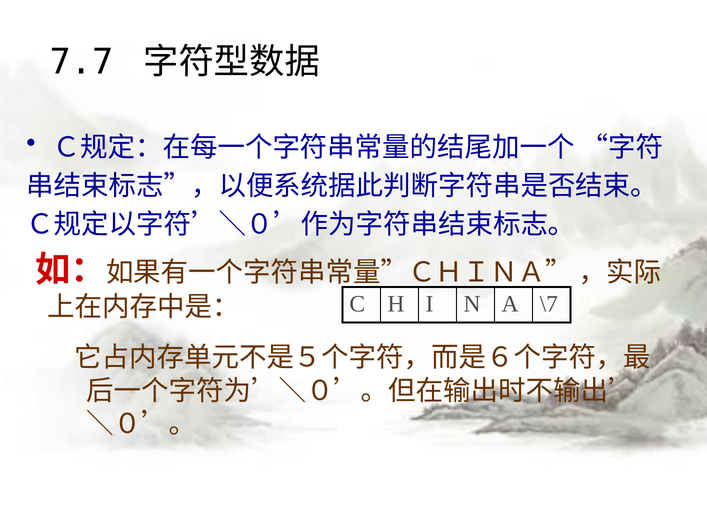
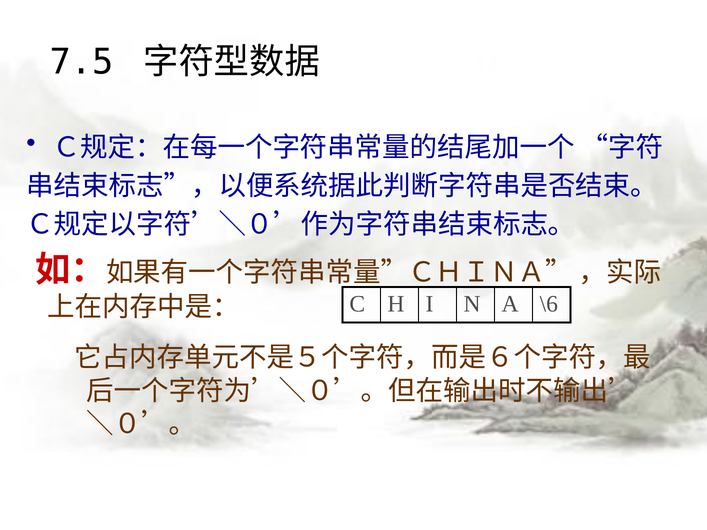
7.7: 7.7 -> 7.5
\7: \7 -> \6
